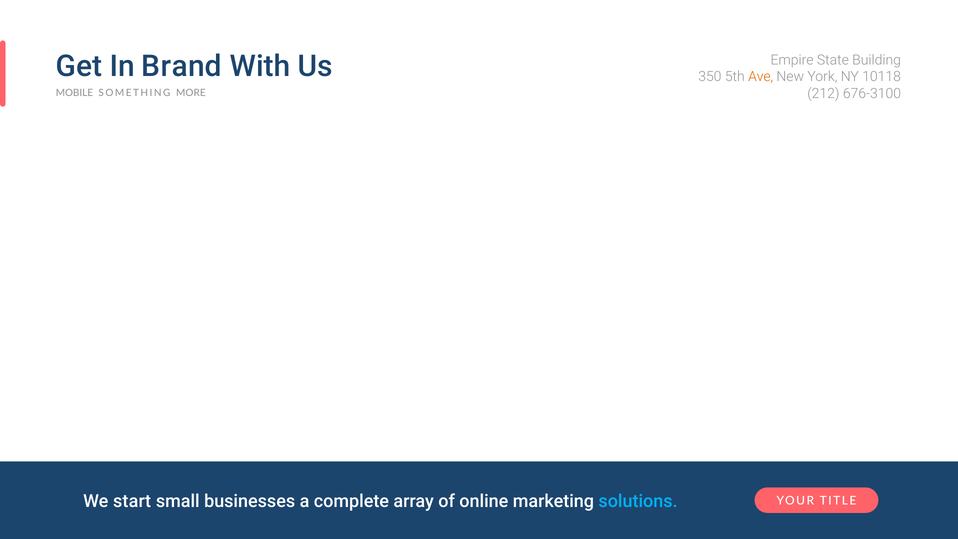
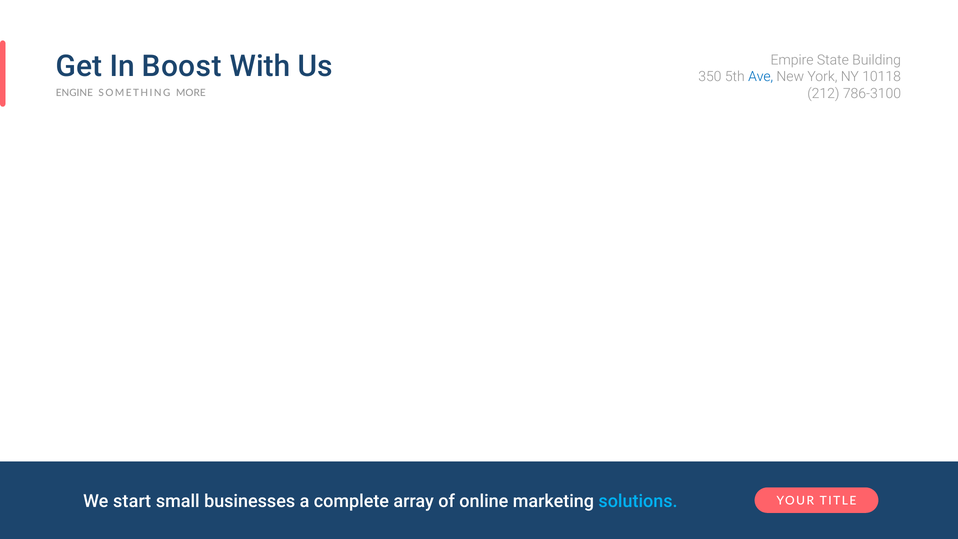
Brand: Brand -> Boost
Ave colour: orange -> blue
676-3100: 676-3100 -> 786-3100
MOBILE: MOBILE -> ENGINE
